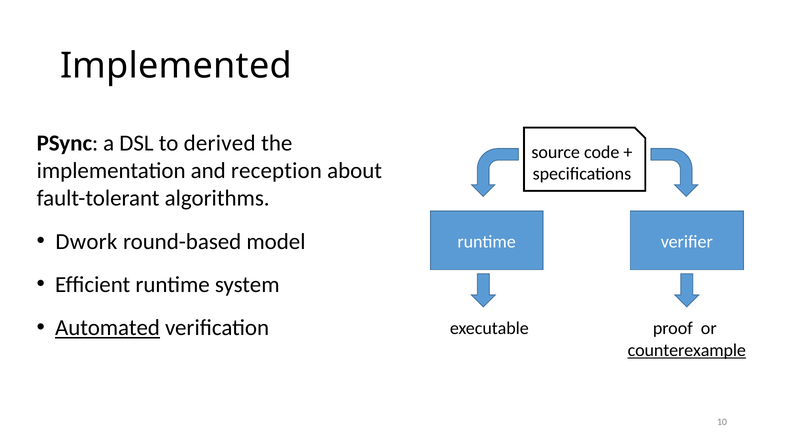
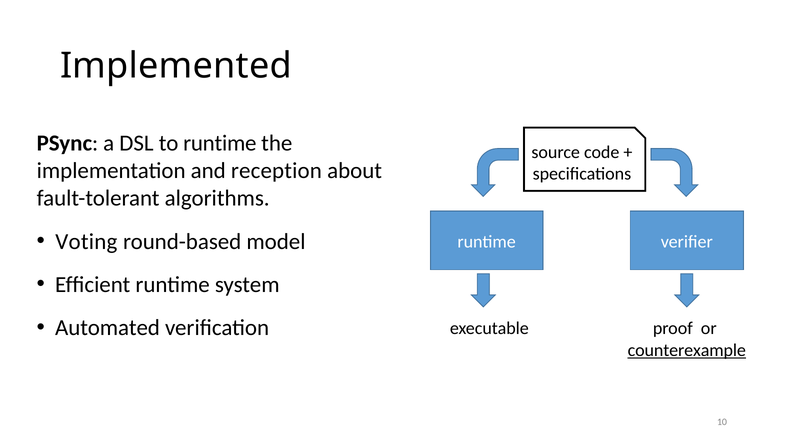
to derived: derived -> runtime
Dwork: Dwork -> Voting
Automated underline: present -> none
